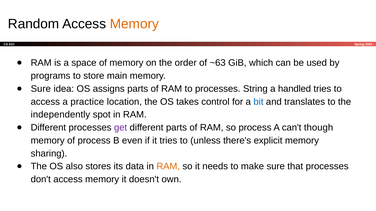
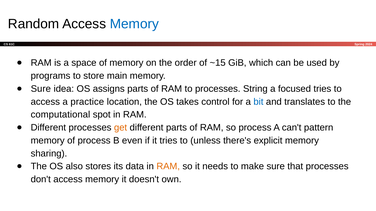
Memory at (134, 24) colour: orange -> blue
~63: ~63 -> ~15
handled: handled -> focused
independently: independently -> computational
get colour: purple -> orange
though: though -> pattern
